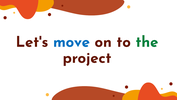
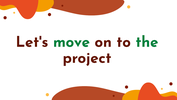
move colour: blue -> green
